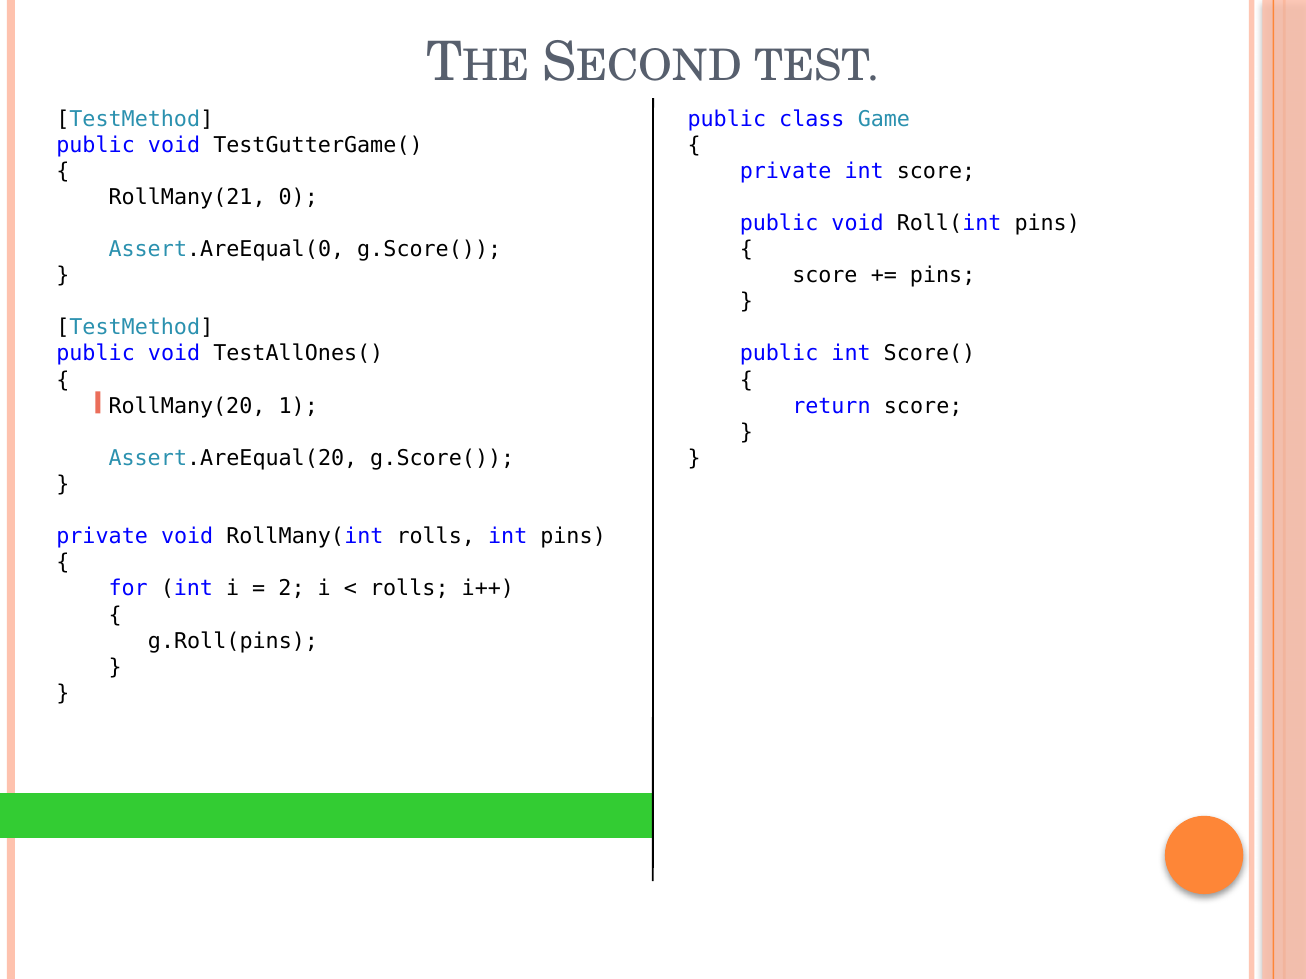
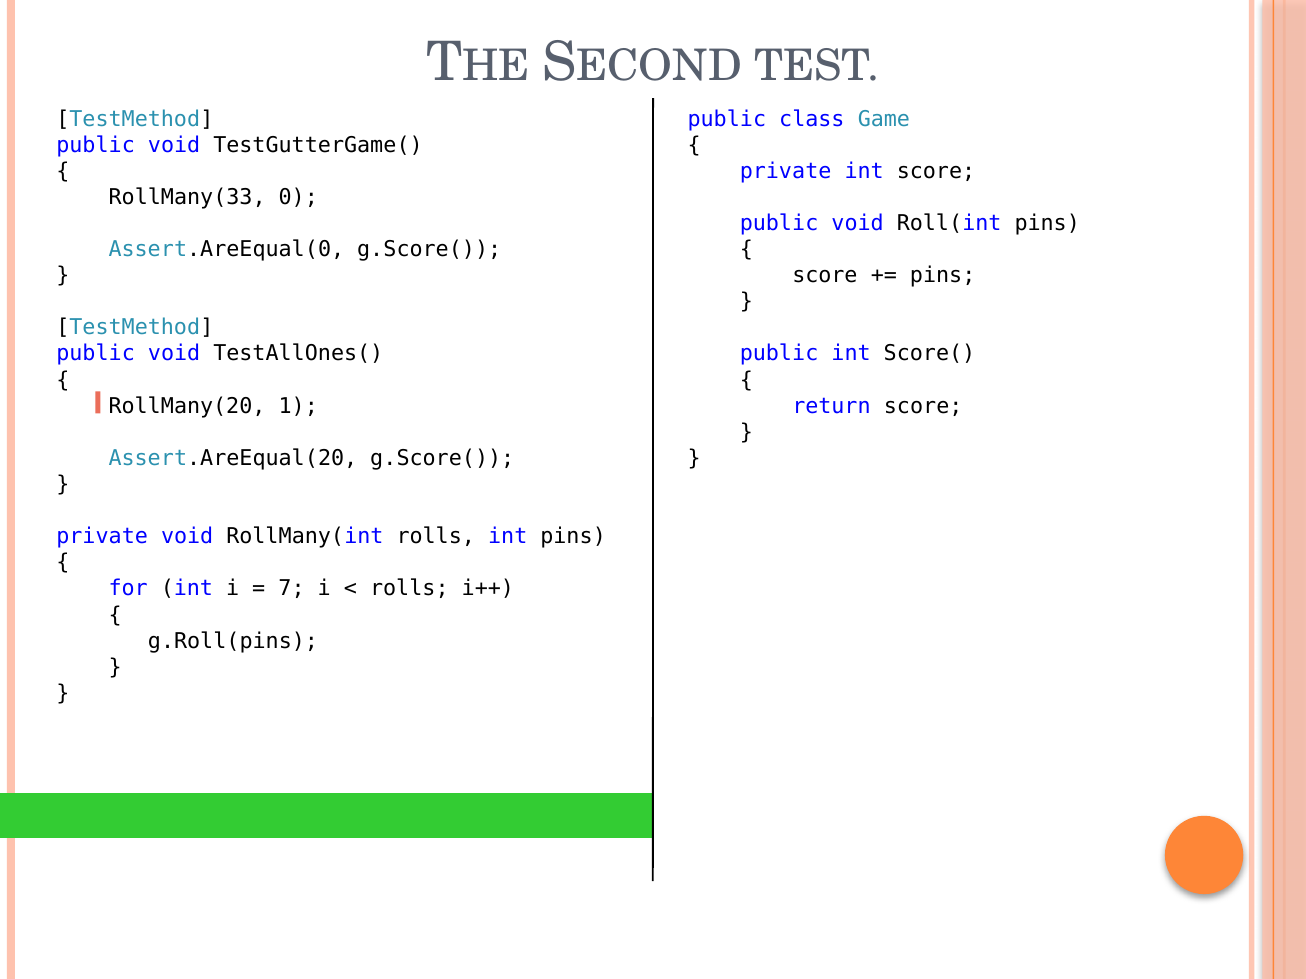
RollMany(21: RollMany(21 -> RollMany(33
2: 2 -> 7
